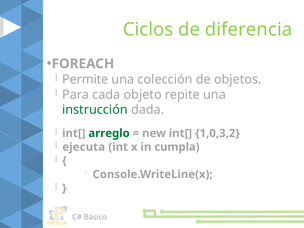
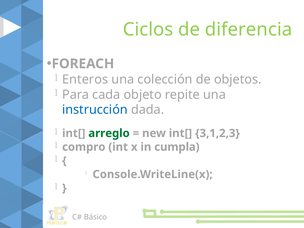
Permite: Permite -> Enteros
instrucción colour: green -> blue
1,0,3,2: 1,0,3,2 -> 3,1,2,3
ejecuta: ejecuta -> compro
